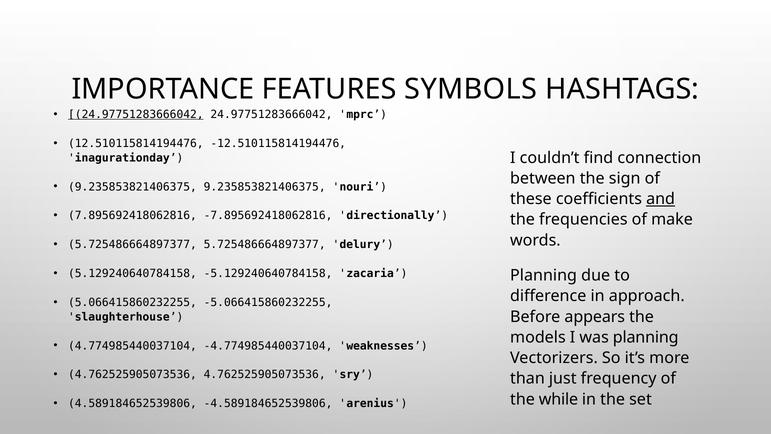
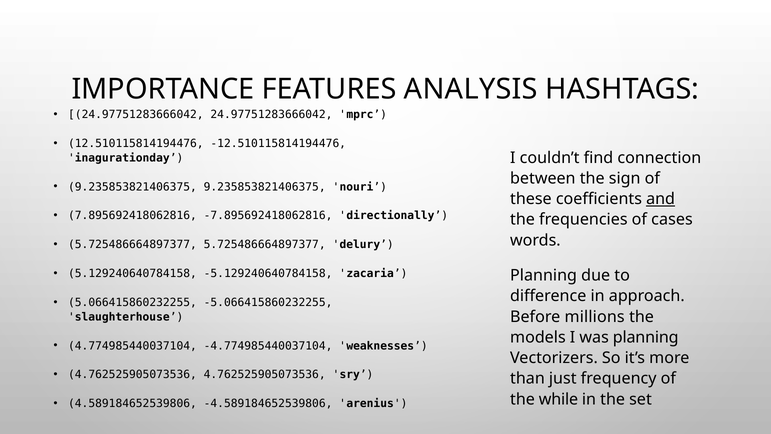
SYMBOLS: SYMBOLS -> ANALYSIS
24.97751283666042 at (136, 114) underline: present -> none
make: make -> cases
appears: appears -> millions
